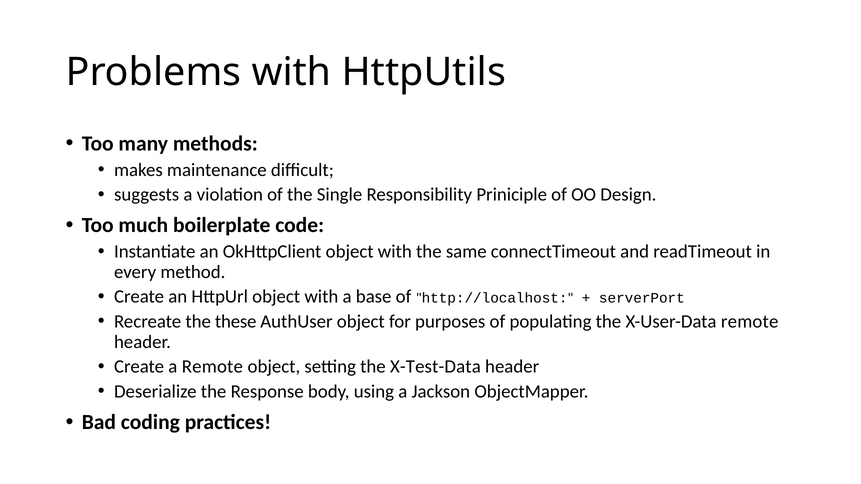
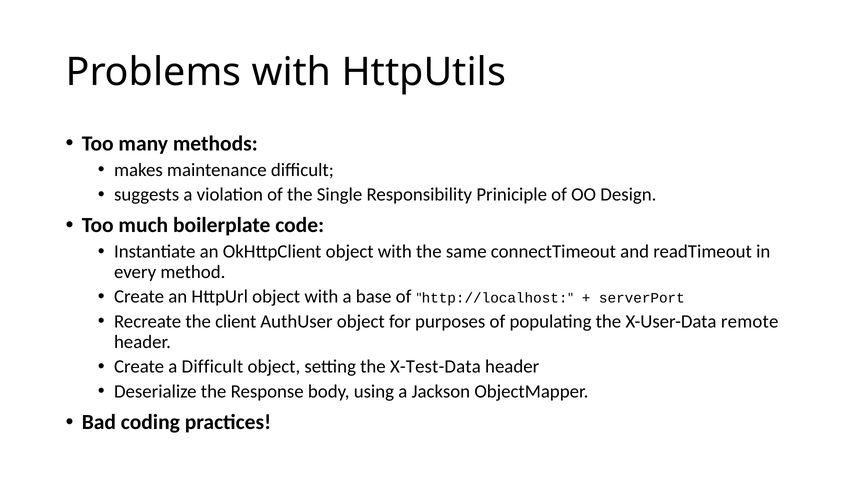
these: these -> client
a Remote: Remote -> Difficult
